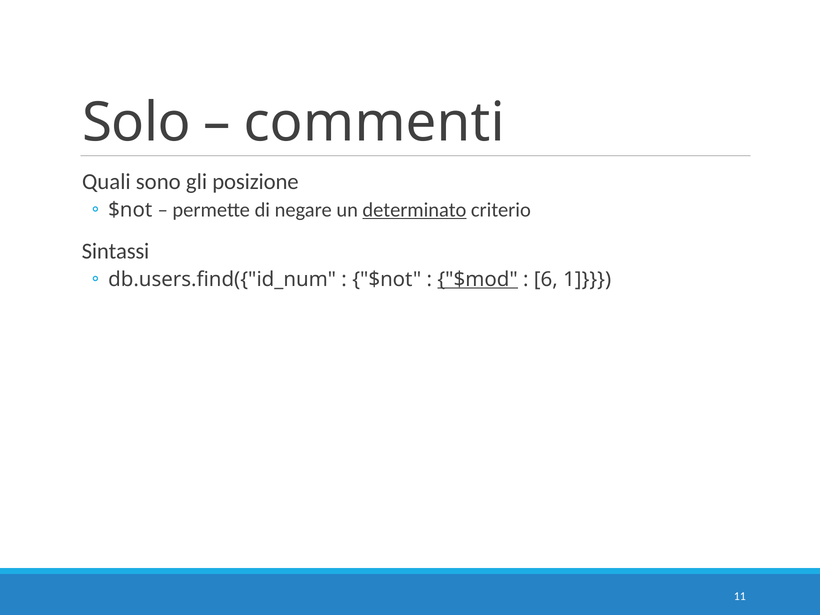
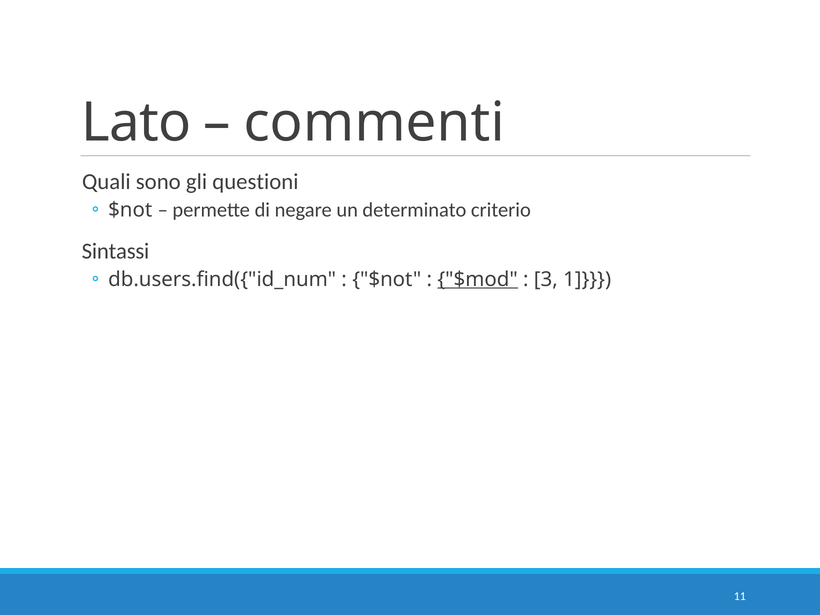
Solo: Solo -> Lato
posizione: posizione -> questioni
determinato underline: present -> none
6: 6 -> 3
